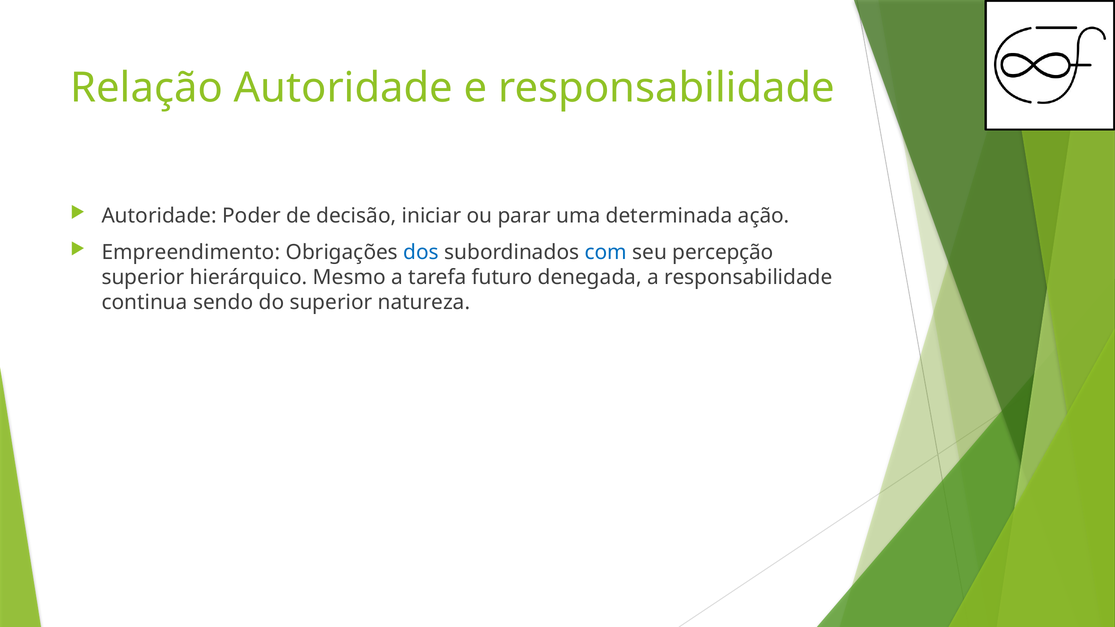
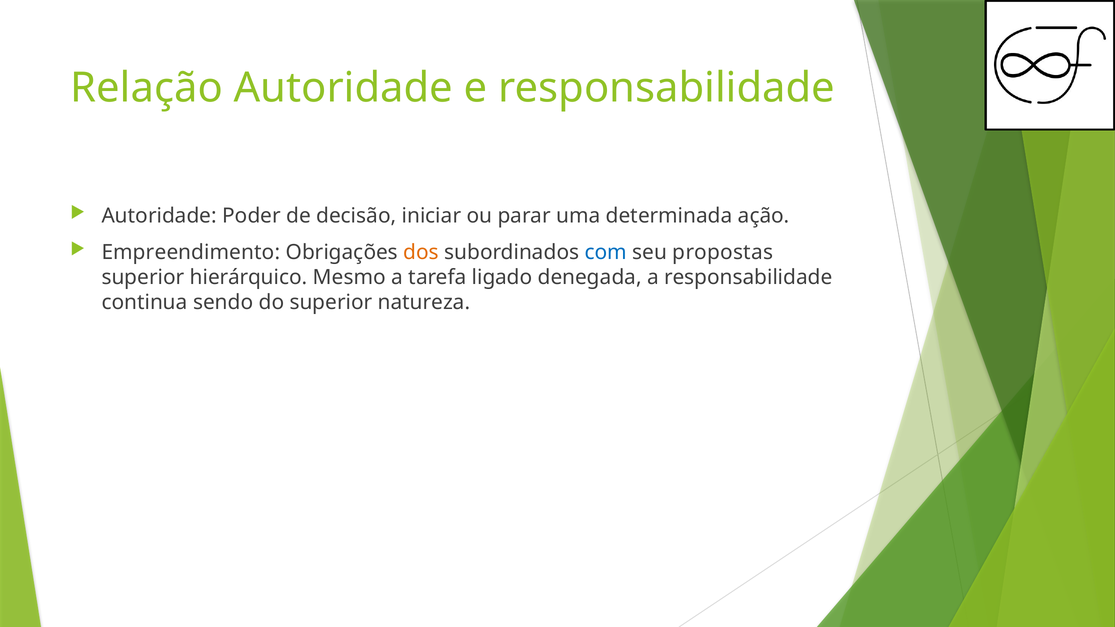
dos colour: blue -> orange
percepção: percepção -> propostas
futuro: futuro -> ligado
